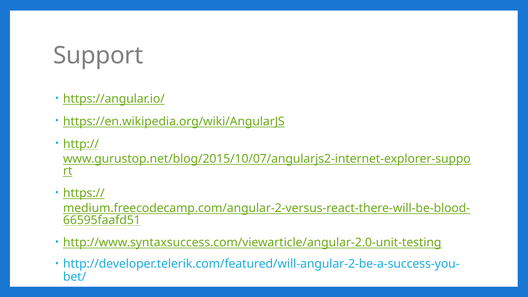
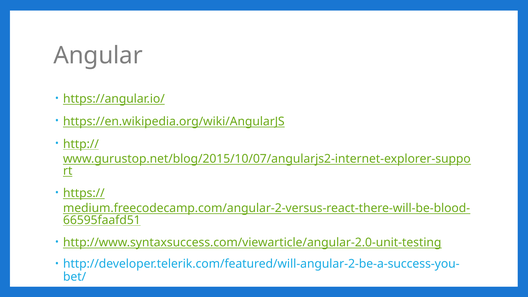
Support: Support -> Angular
